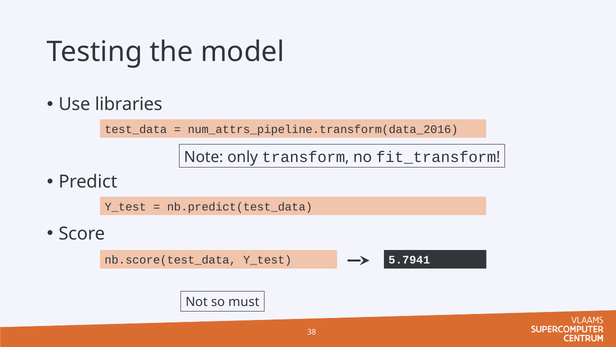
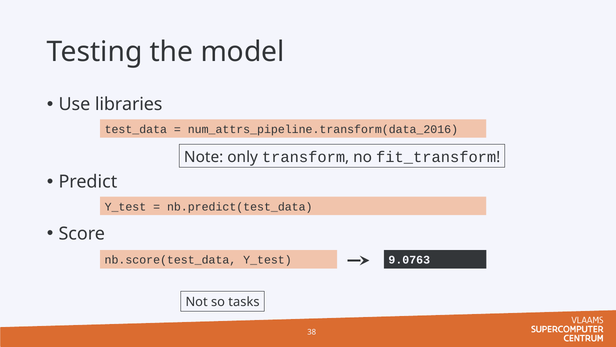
5.7941: 5.7941 -> 9.0763
must: must -> tasks
